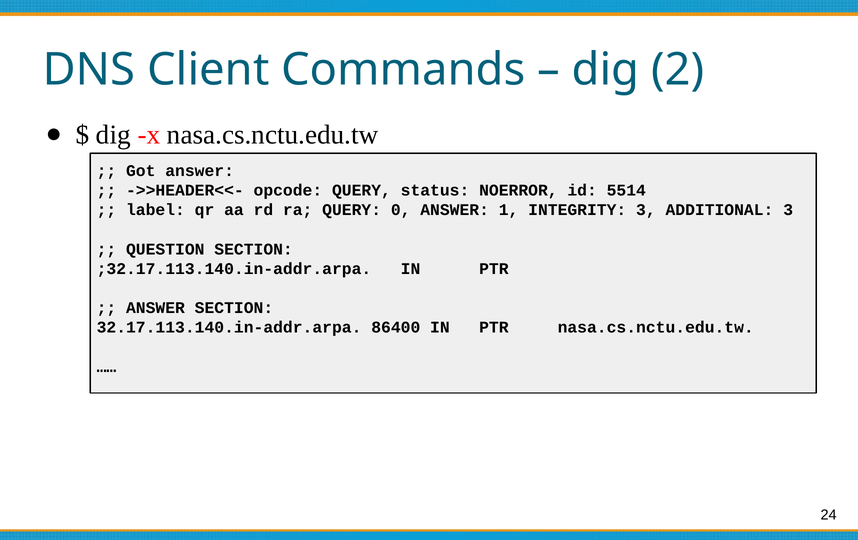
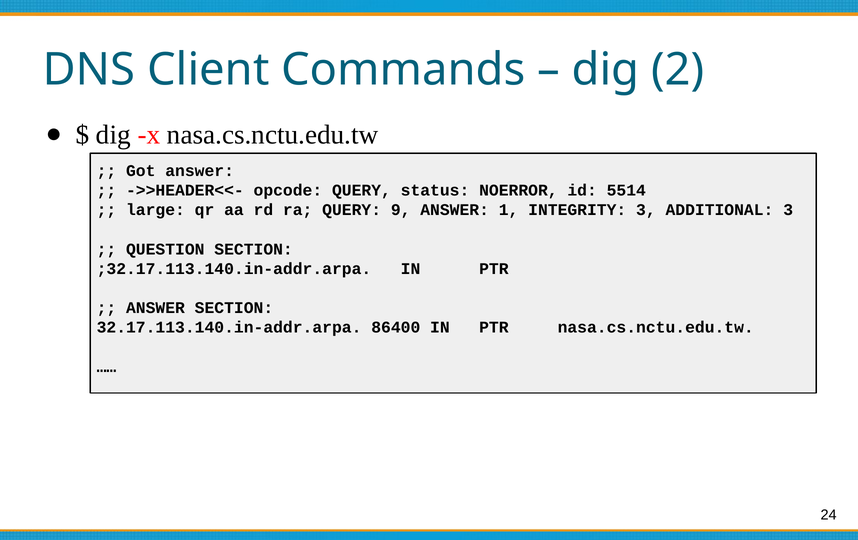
label: label -> large
0: 0 -> 9
